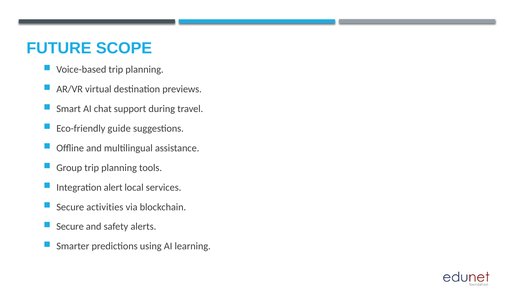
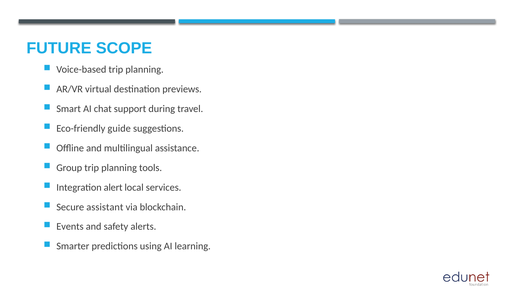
activities: activities -> assistant
Secure at (70, 227): Secure -> Events
